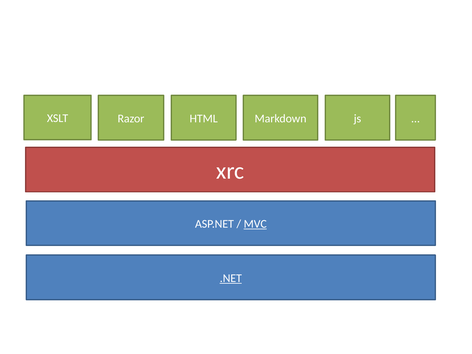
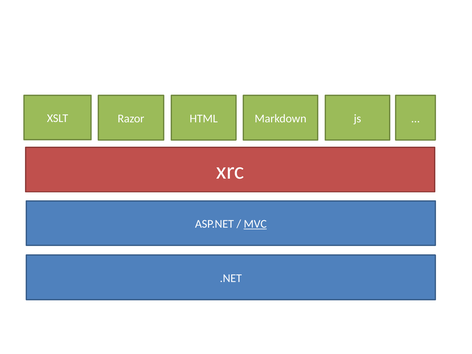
.NET underline: present -> none
